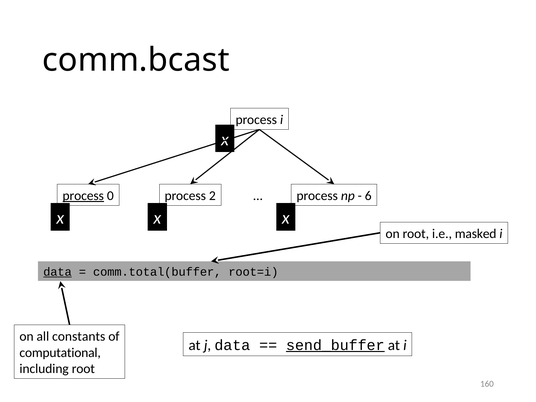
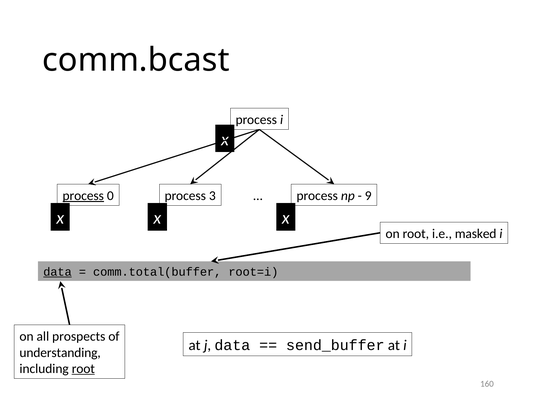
2: 2 -> 3
6: 6 -> 9
constants: constants -> prospects
send_buffer underline: present -> none
computational: computational -> understanding
root at (83, 369) underline: none -> present
